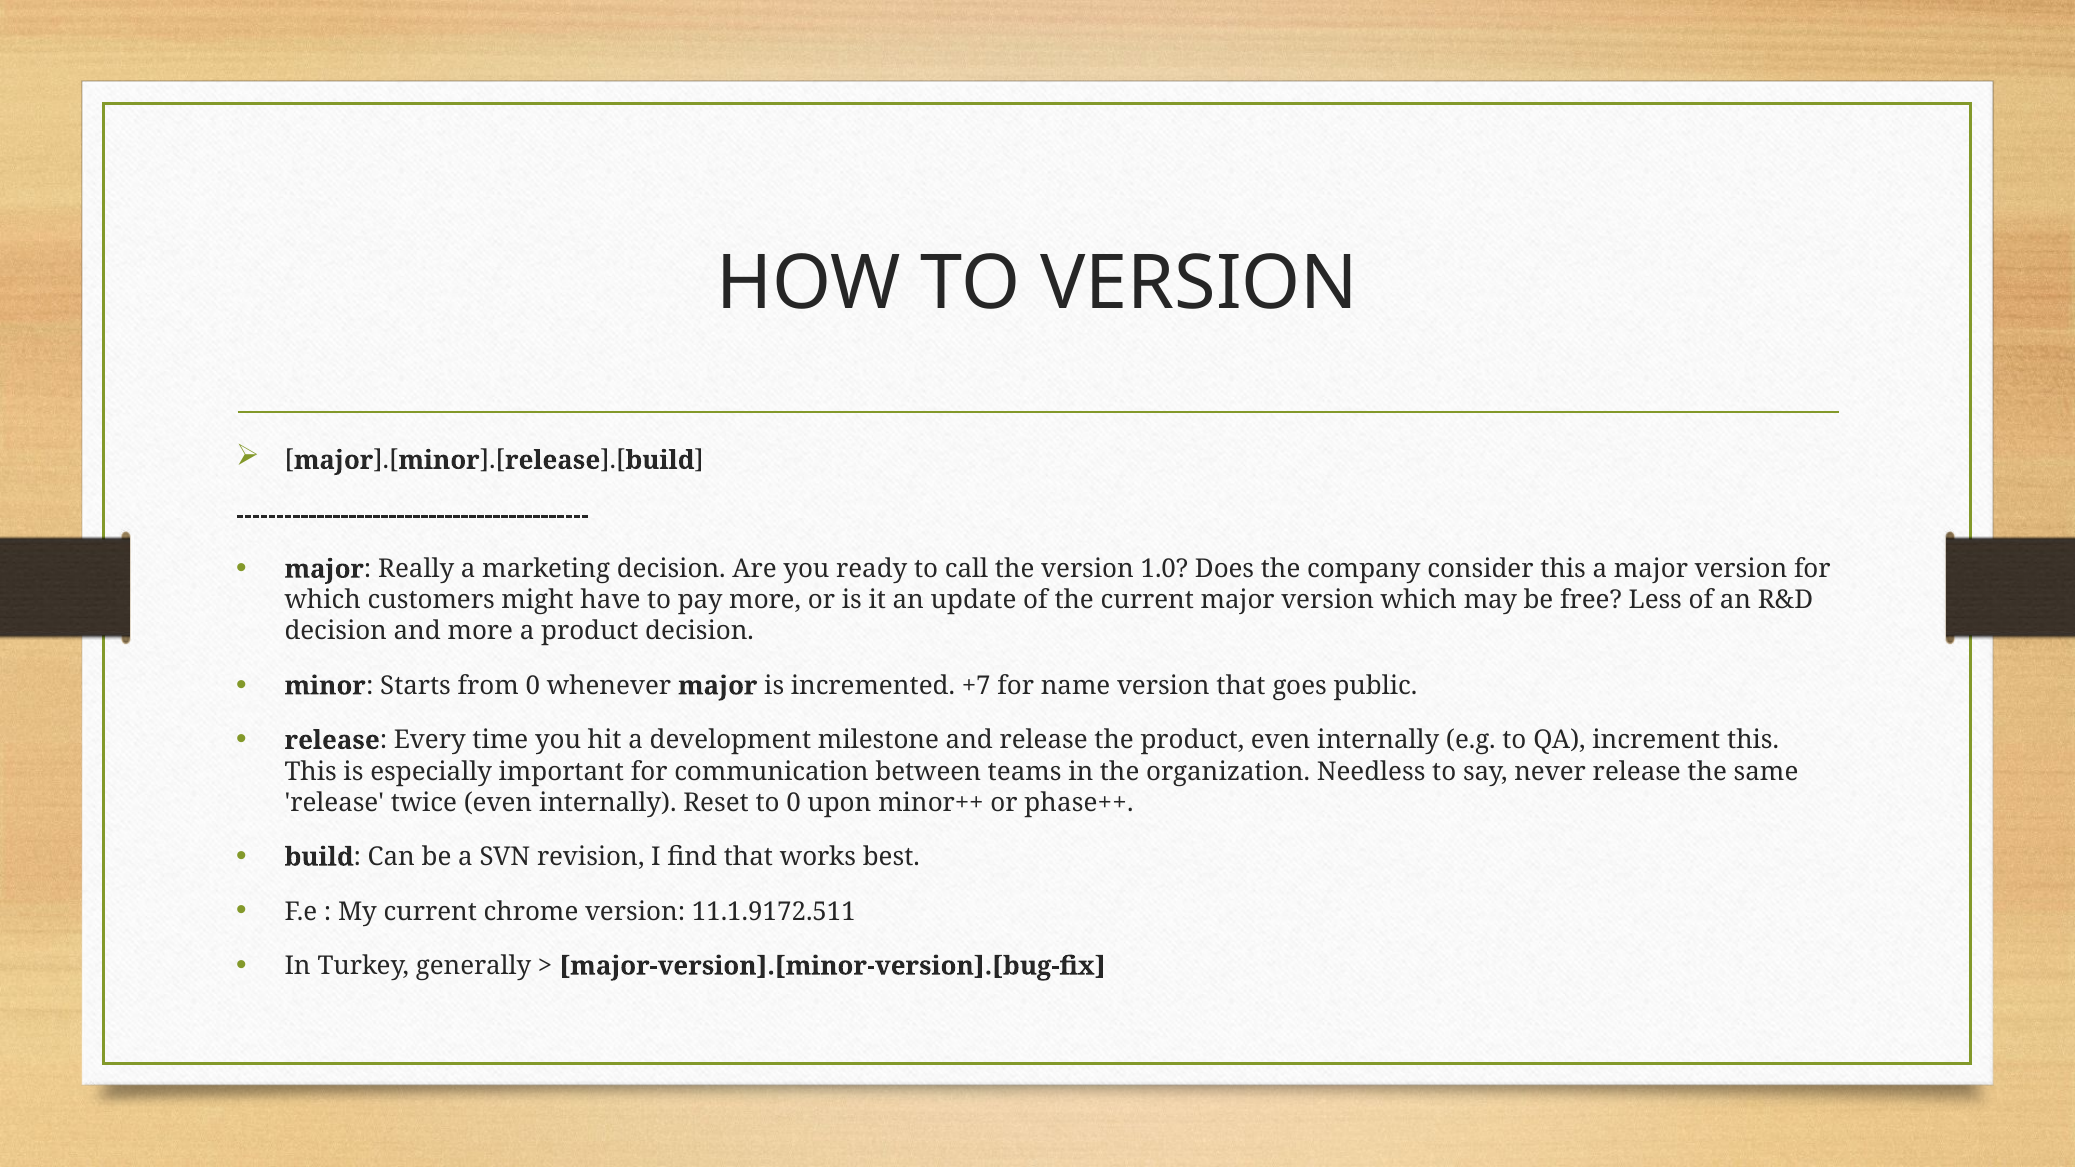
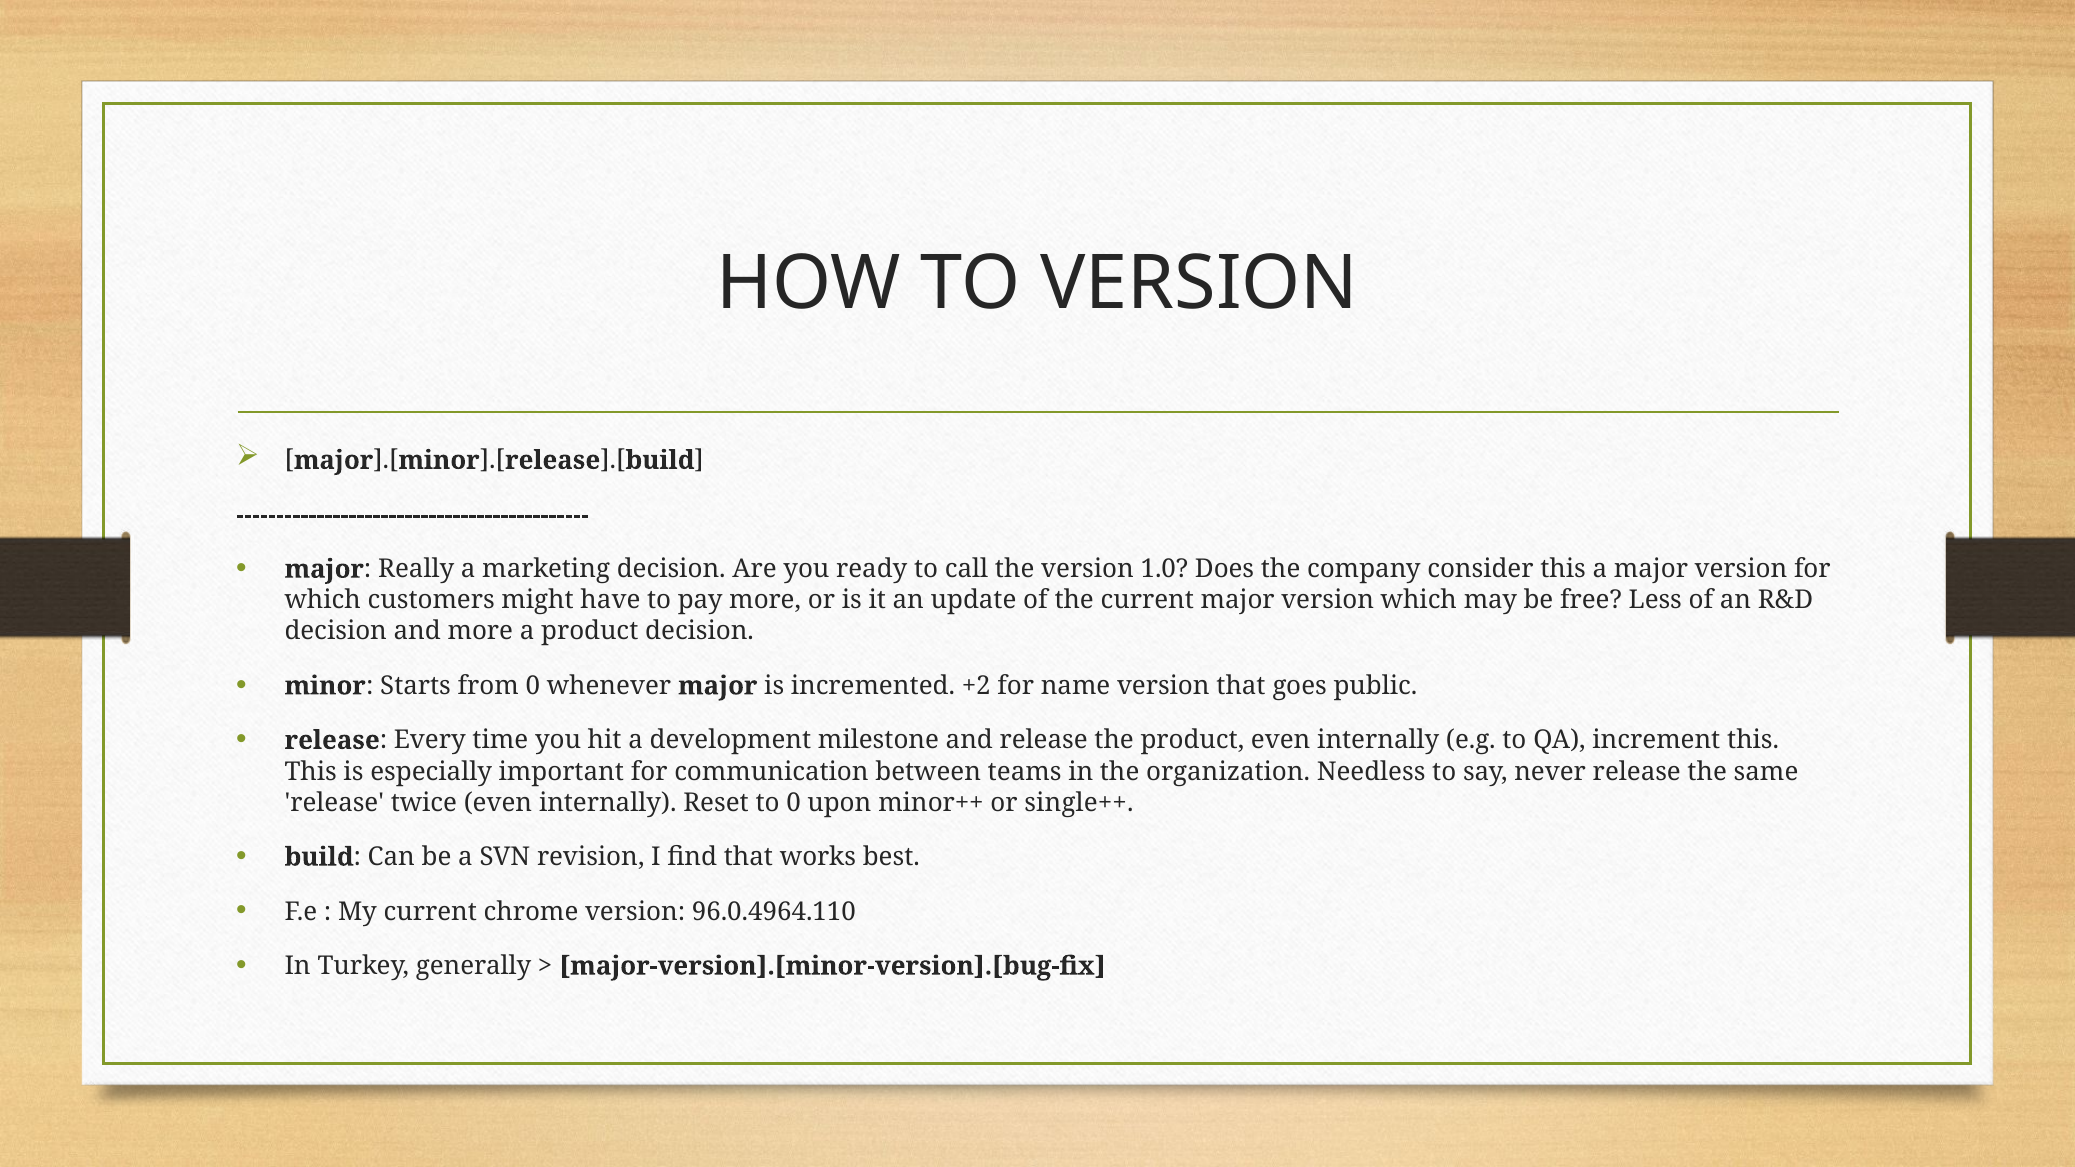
+7: +7 -> +2
phase++: phase++ -> single++
11.1.9172.511: 11.1.9172.511 -> 96.0.4964.110
